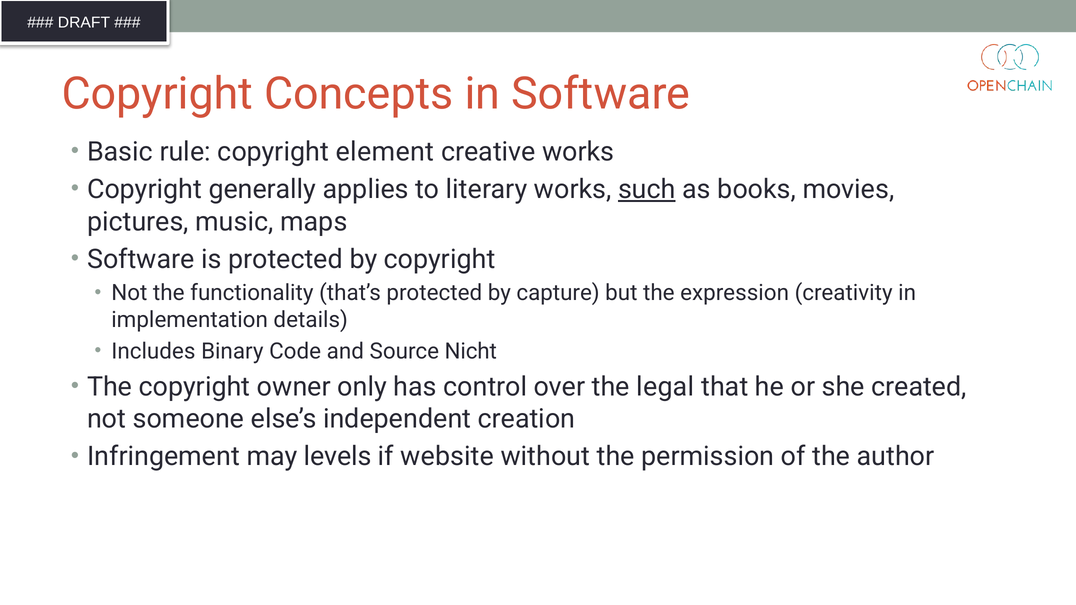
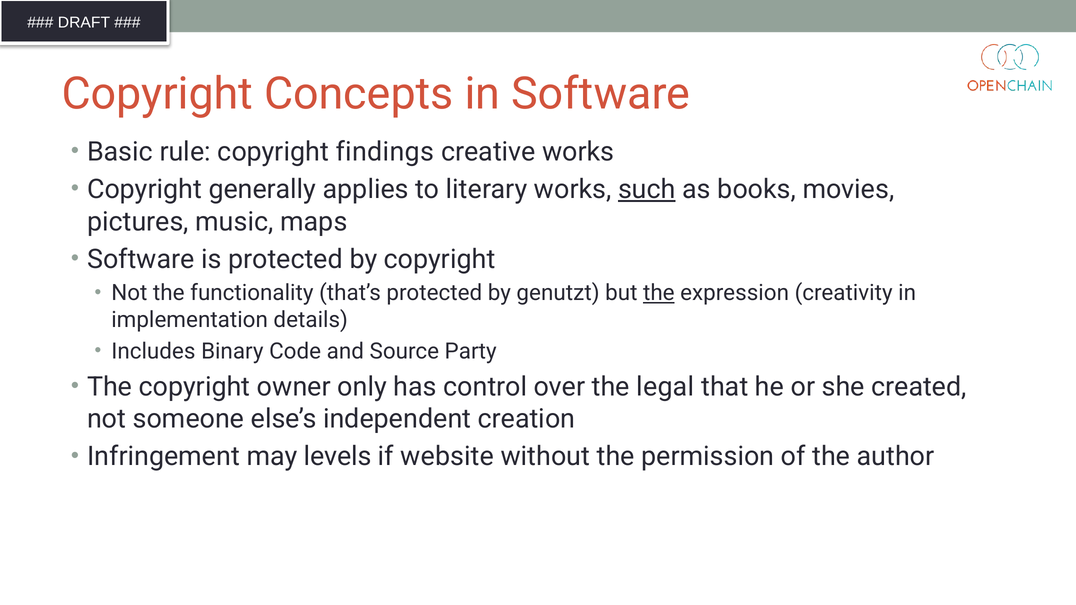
element: element -> findings
capture: capture -> genutzt
the at (659, 293) underline: none -> present
Nicht: Nicht -> Party
